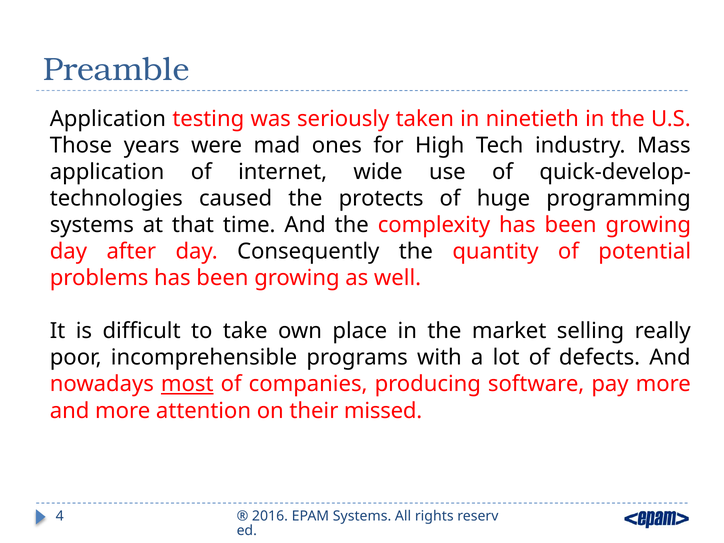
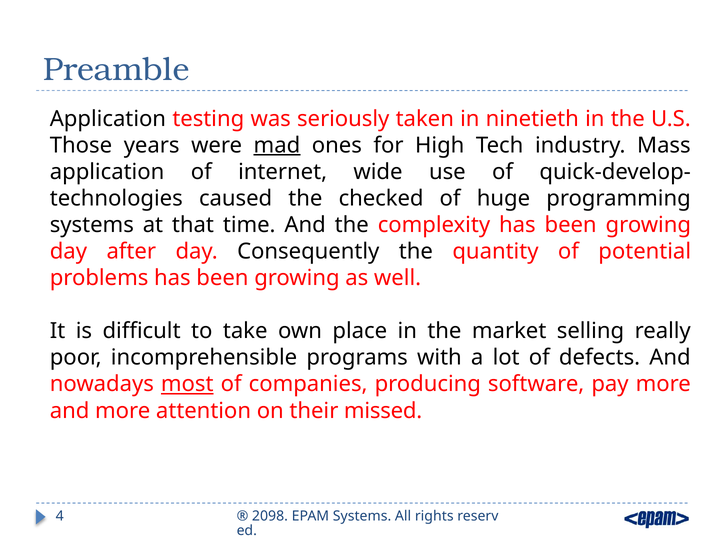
mad underline: none -> present
protects: protects -> checked
2016: 2016 -> 2098
